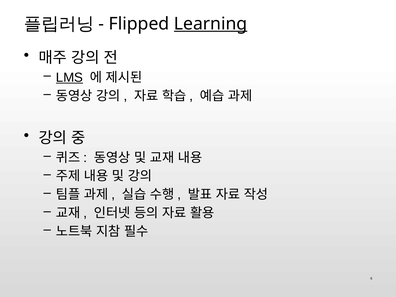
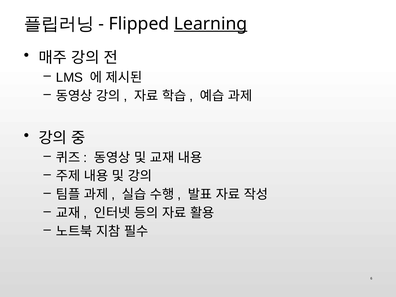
LMS underline: present -> none
